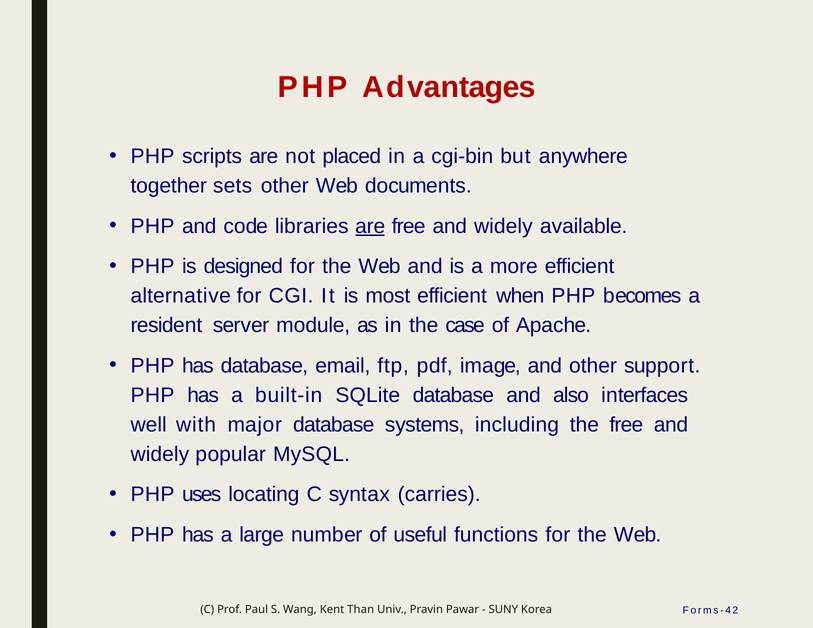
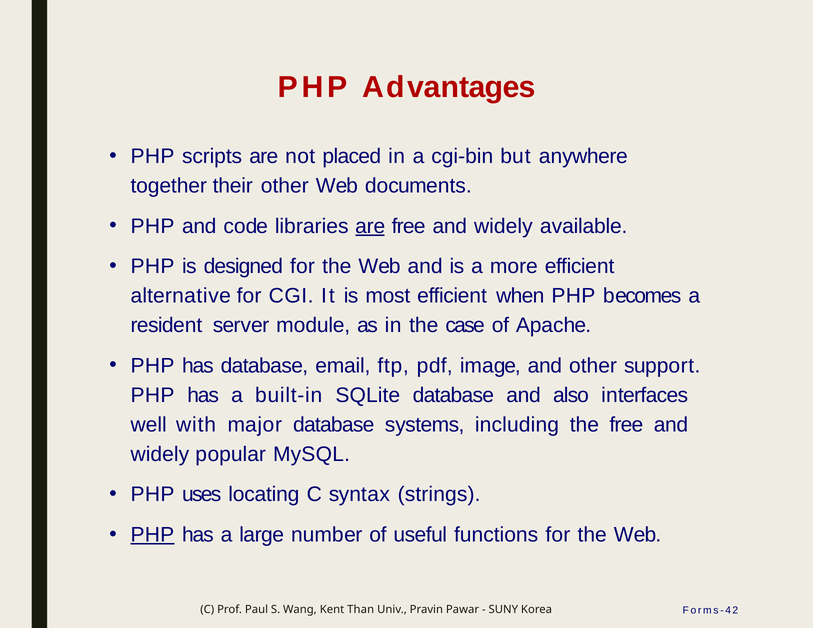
sets: sets -> their
carries: carries -> strings
PHP at (152, 535) underline: none -> present
